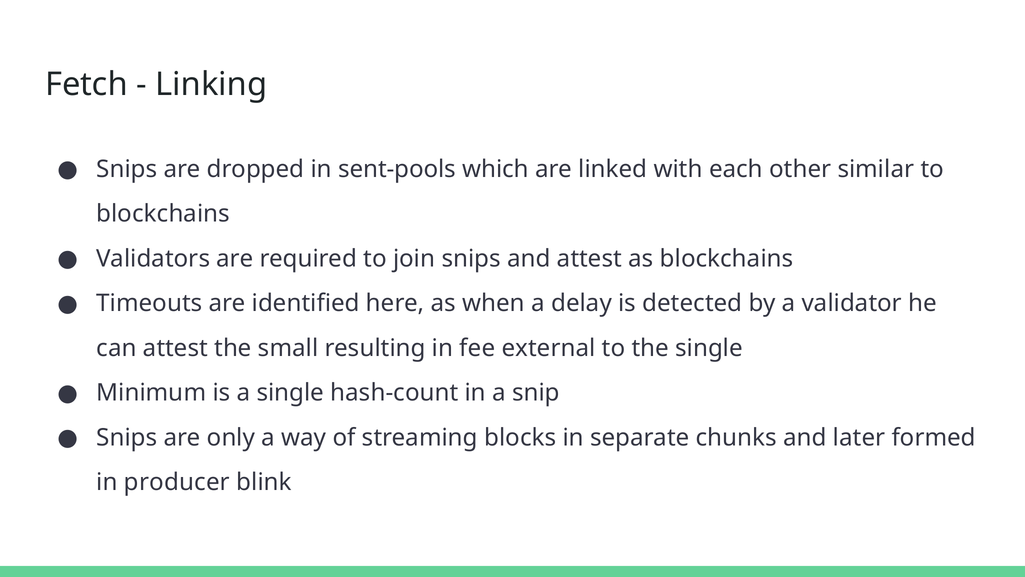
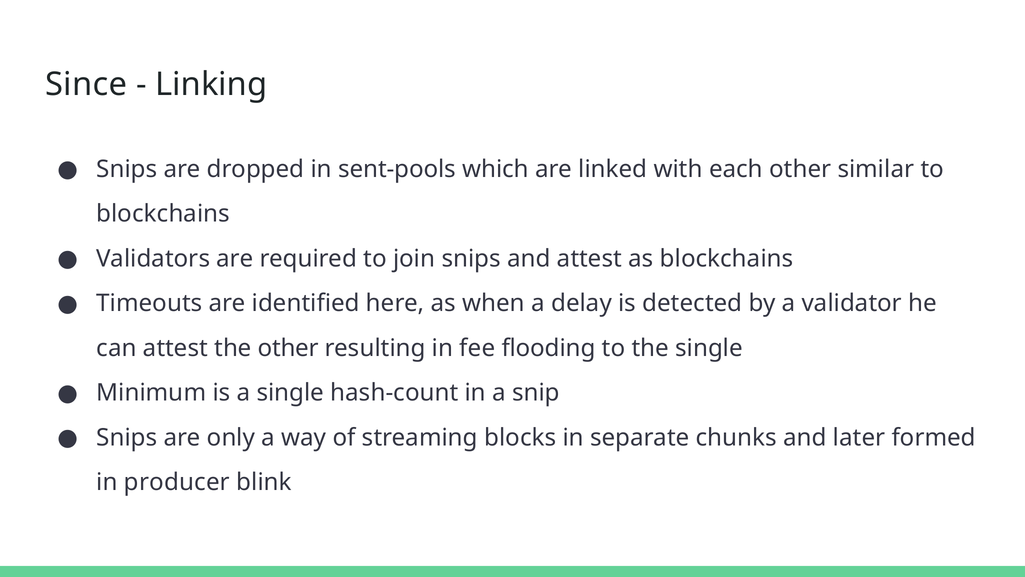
Fetch: Fetch -> Since
the small: small -> other
external: external -> flooding
